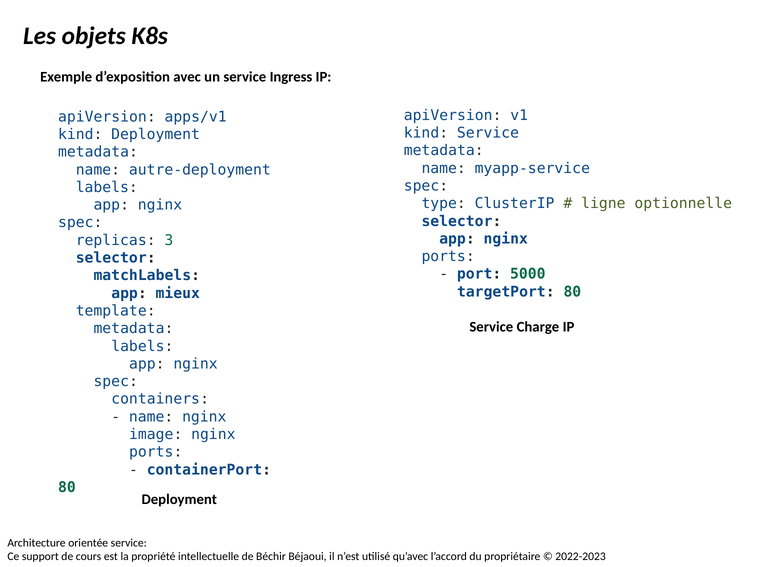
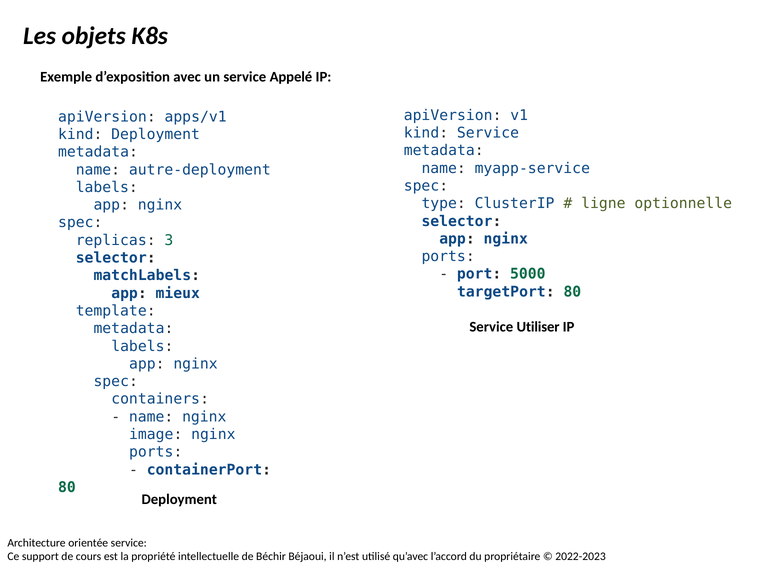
Ingress: Ingress -> Appelé
Charge: Charge -> Utiliser
